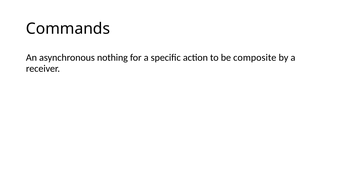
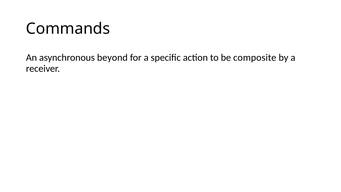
nothing: nothing -> beyond
